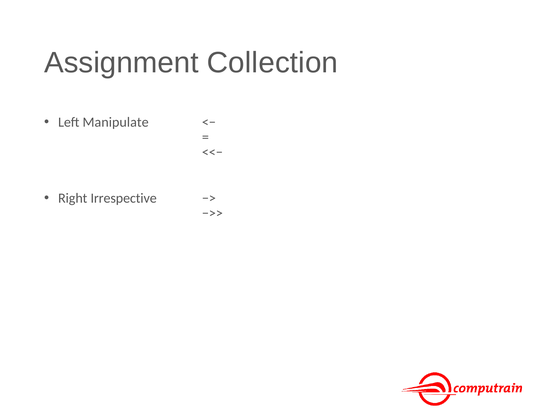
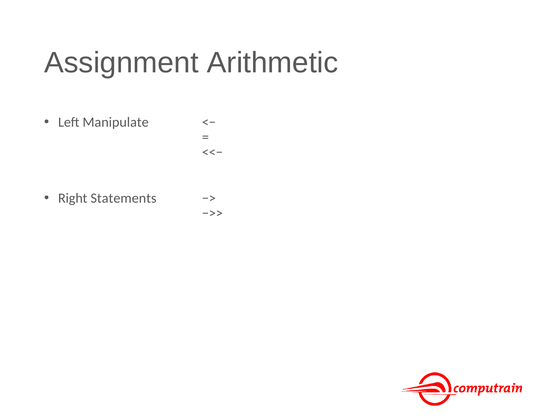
Collection: Collection -> Arithmetic
Irrespective: Irrespective -> Statements
